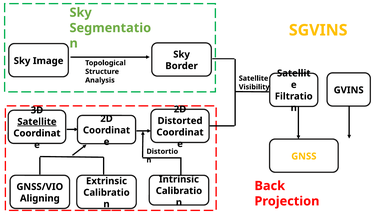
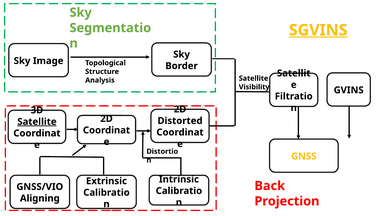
SGVINS underline: none -> present
